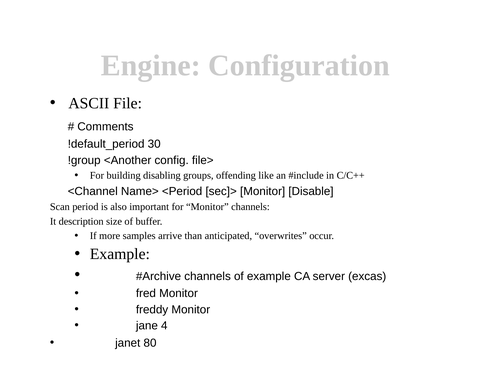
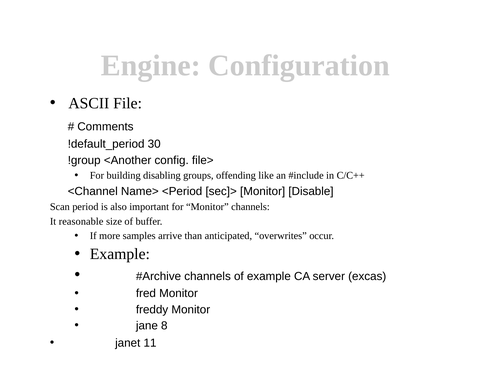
description: description -> reasonable
4: 4 -> 8
80: 80 -> 11
